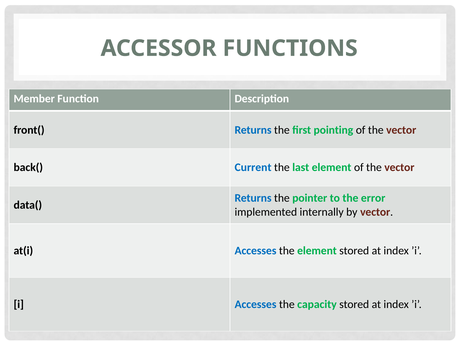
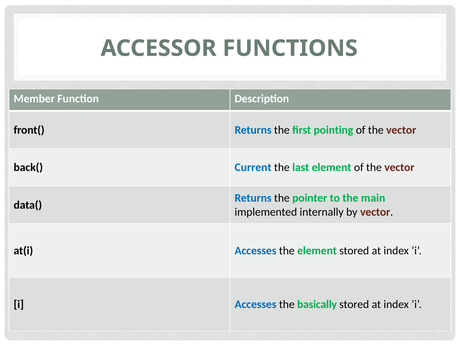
error: error -> main
capacity: capacity -> basically
